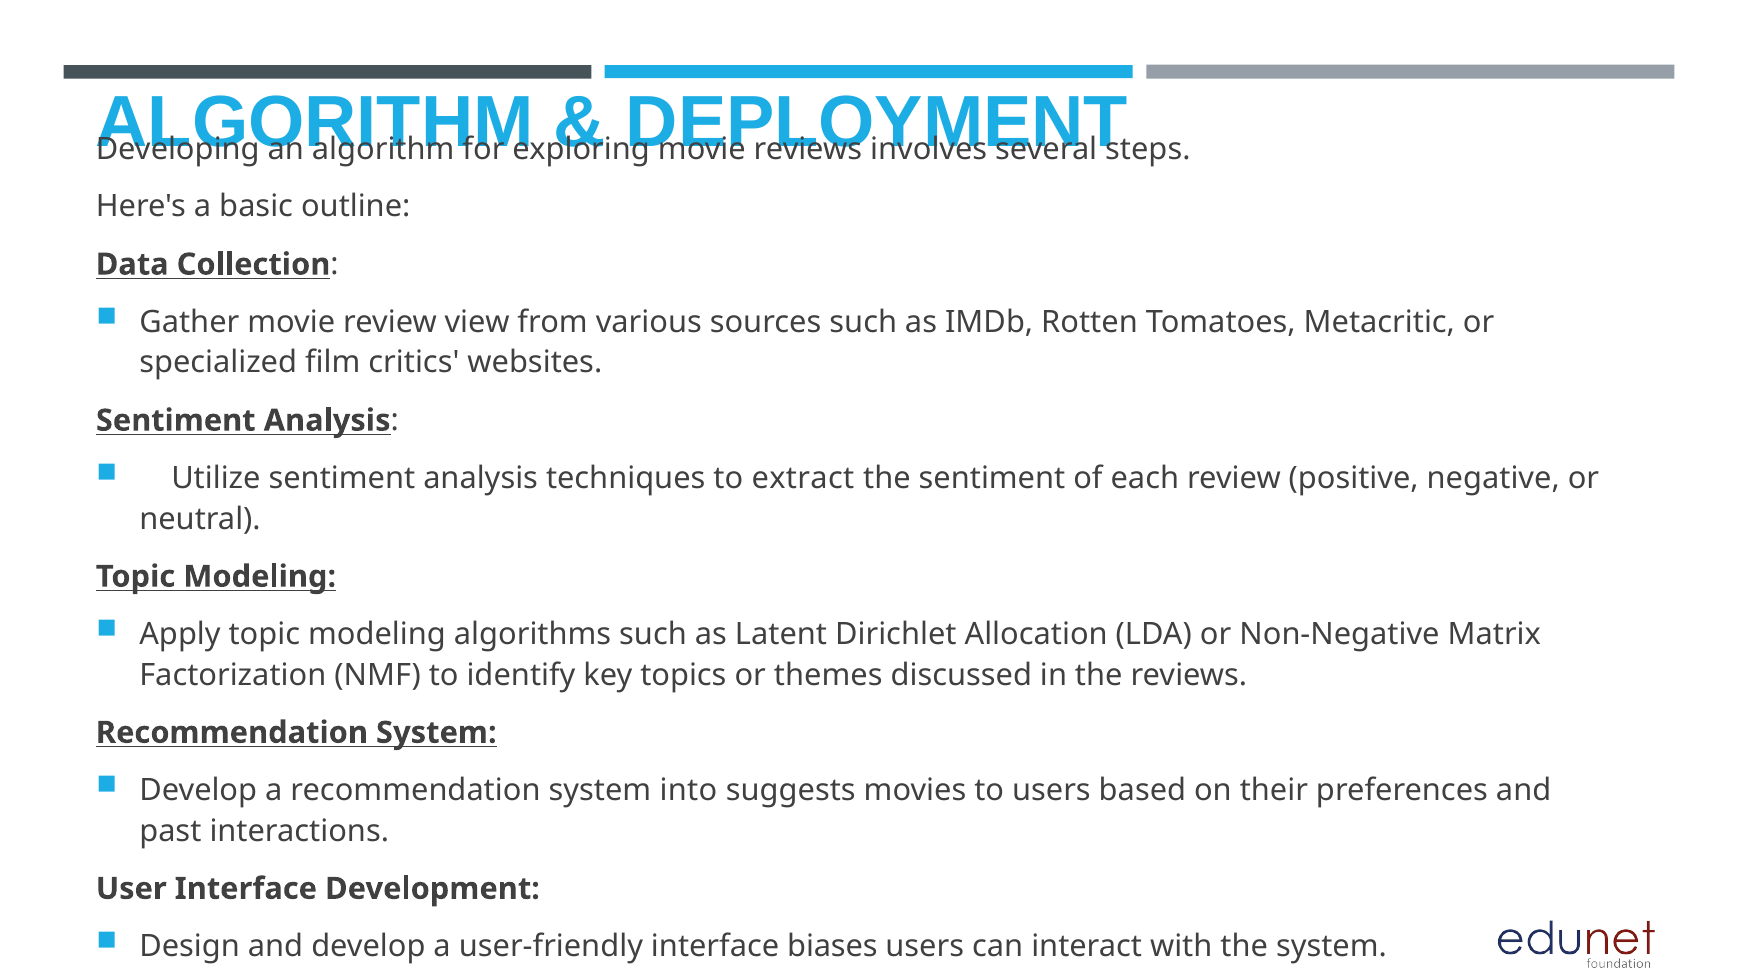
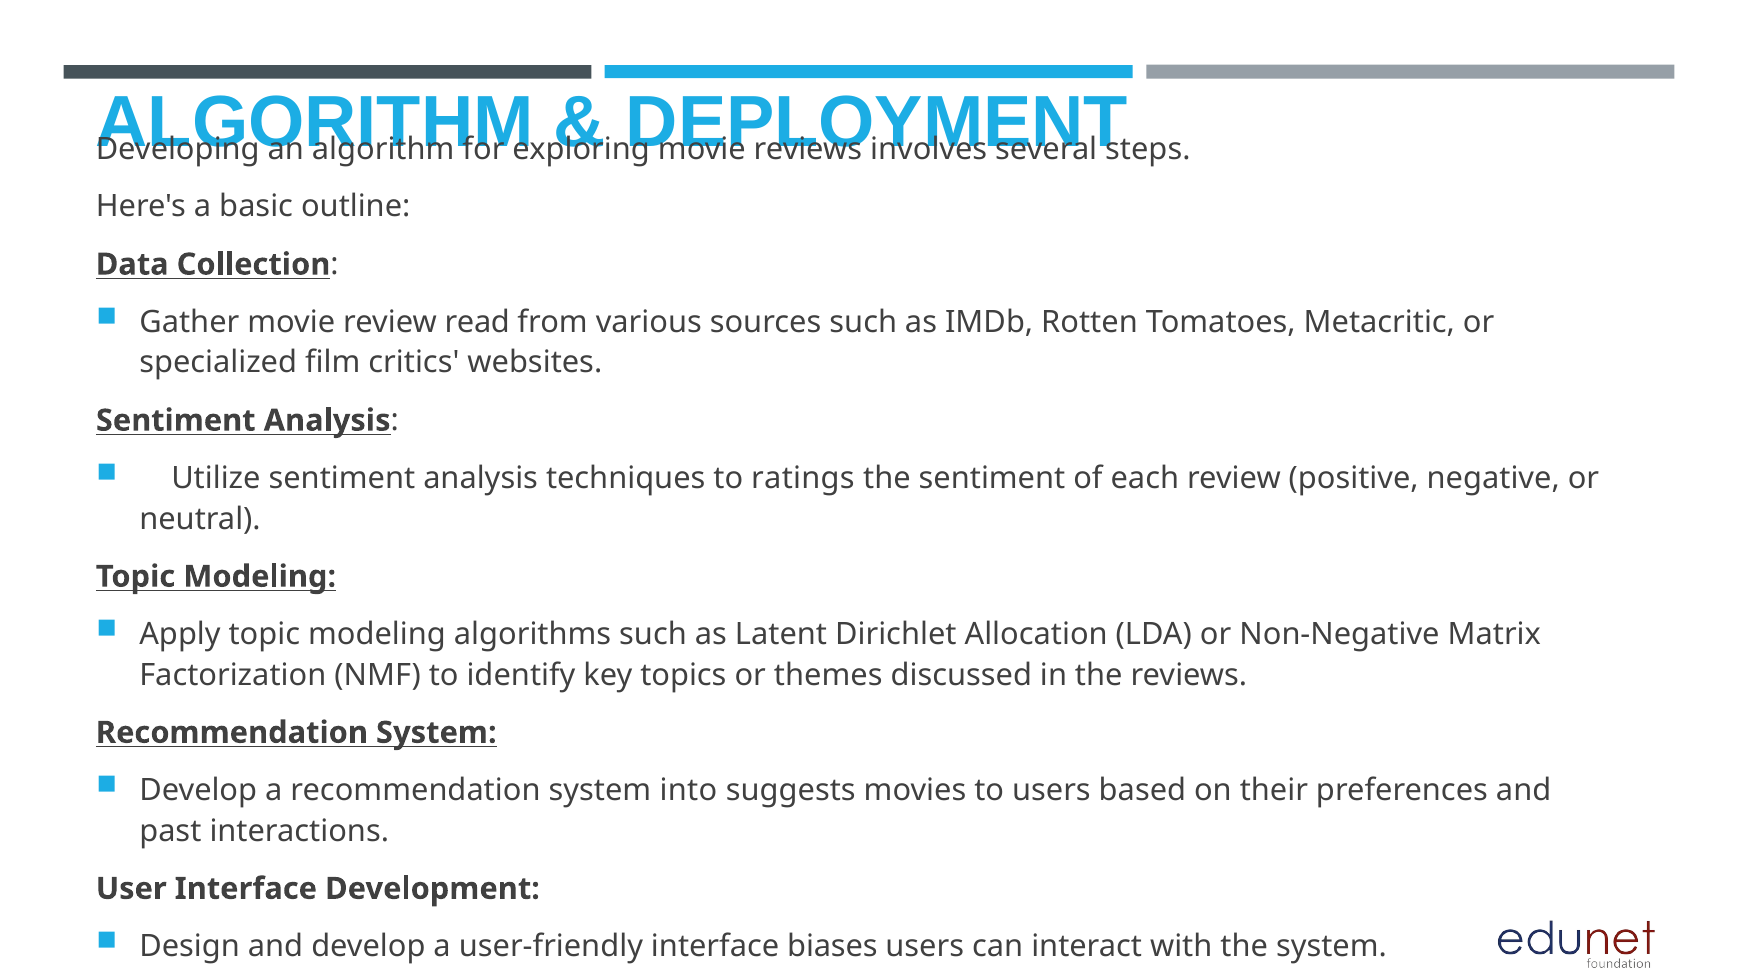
view: view -> read
extract: extract -> ratings
